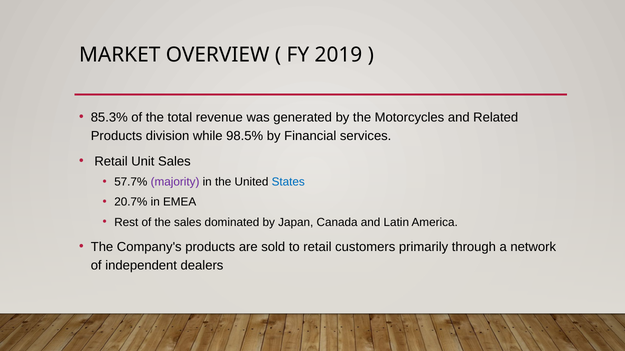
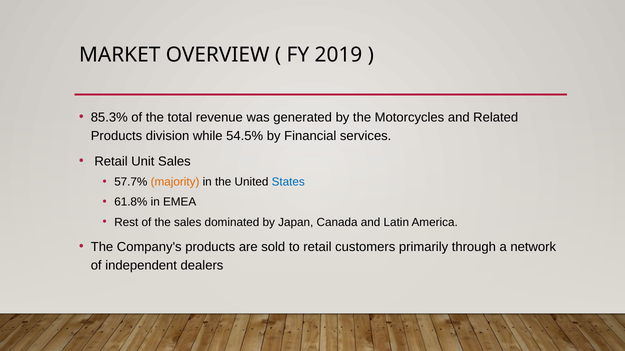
98.5%: 98.5% -> 54.5%
majority colour: purple -> orange
20.7%: 20.7% -> 61.8%
